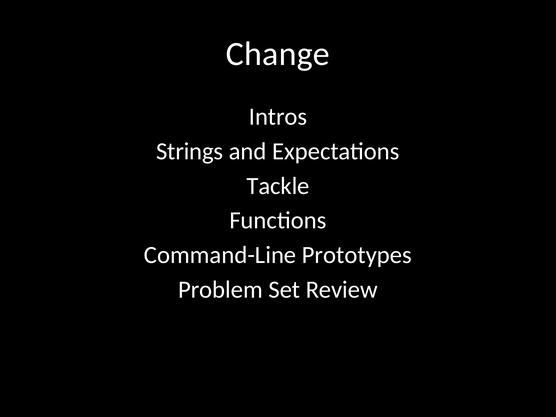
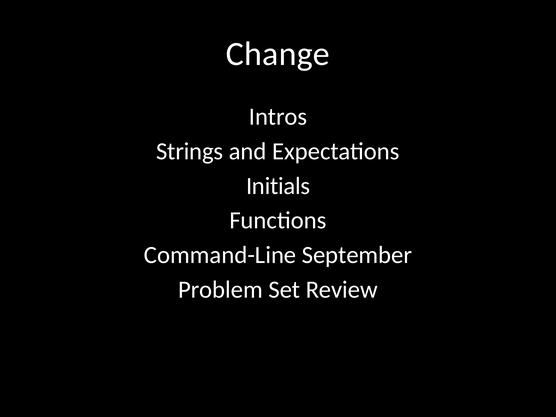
Tackle: Tackle -> Initials
Prototypes: Prototypes -> September
